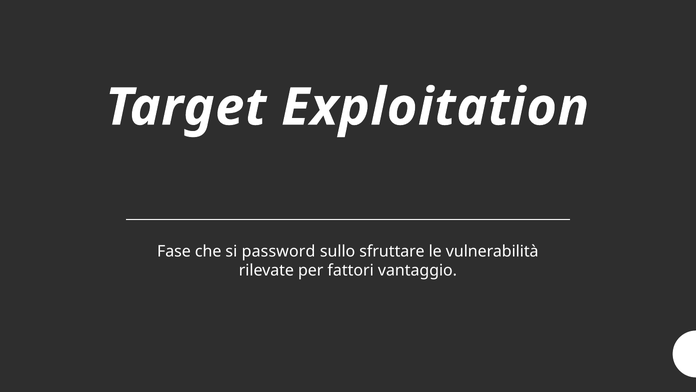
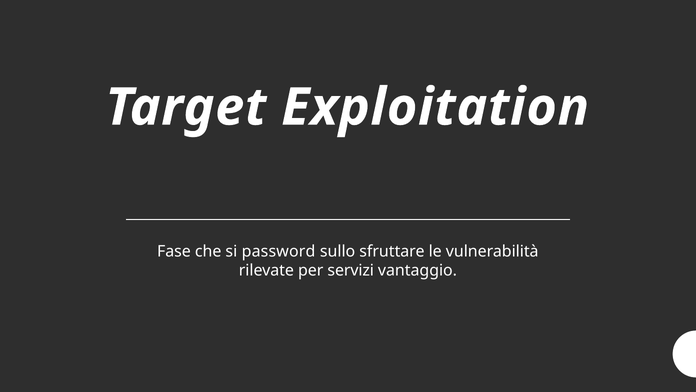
fattori: fattori -> servizi
